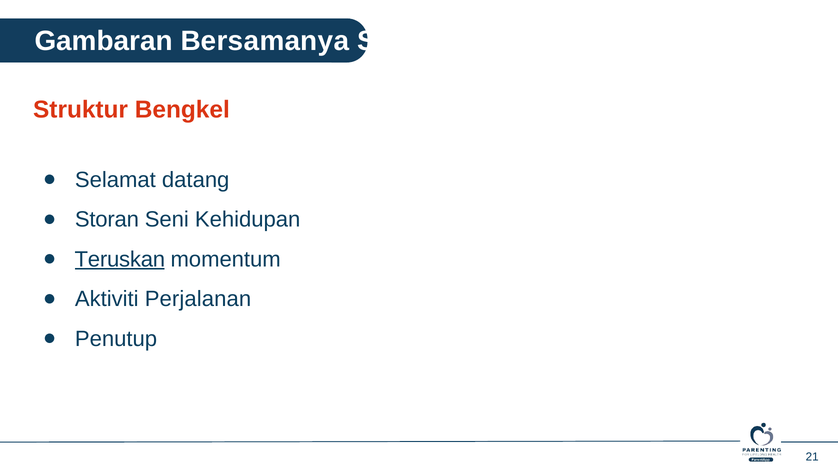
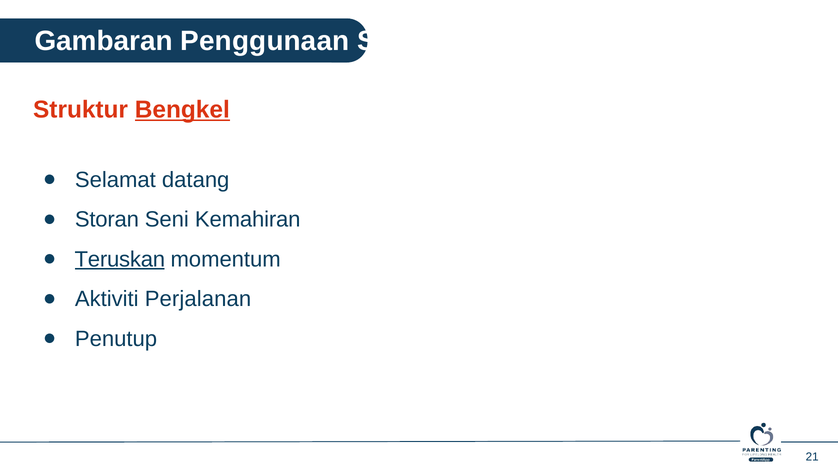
Bersamanya: Bersamanya -> Penggunaan
Bengkel underline: none -> present
Kehidupan: Kehidupan -> Kemahiran
